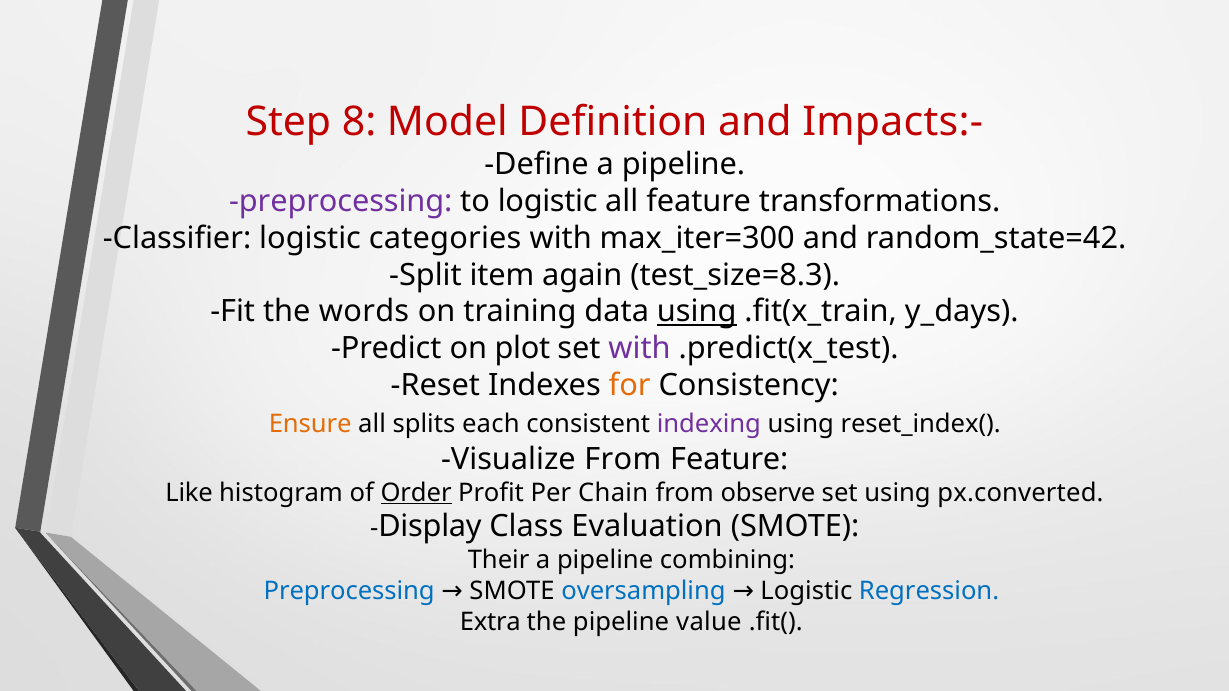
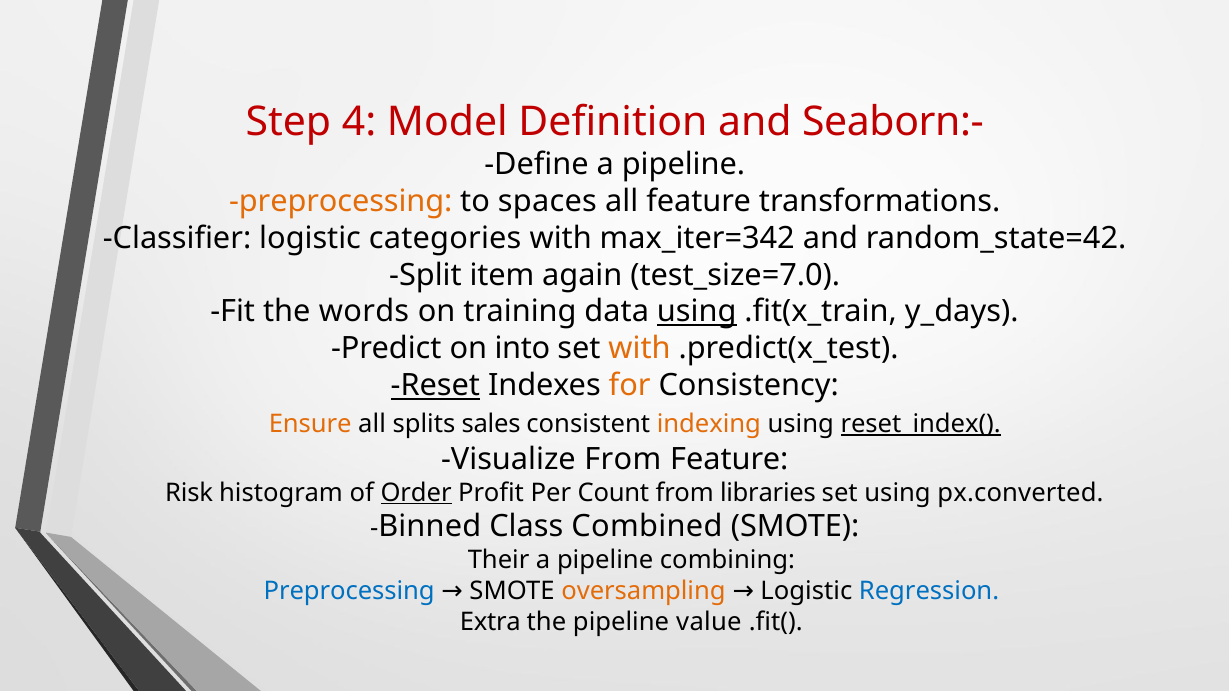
8: 8 -> 4
Impacts:-: Impacts:- -> Seaborn:-
preprocessing at (341, 201) colour: purple -> orange
to logistic: logistic -> spaces
max_iter=300: max_iter=300 -> max_iter=342
test_size=8.3: test_size=8.3 -> test_size=7.0
plot: plot -> into
with at (640, 349) colour: purple -> orange
Reset underline: none -> present
each: each -> sales
indexing colour: purple -> orange
reset_index( underline: none -> present
Like: Like -> Risk
Chain: Chain -> Count
observe: observe -> libraries
Display: Display -> Binned
Evaluation: Evaluation -> Combined
oversampling colour: blue -> orange
